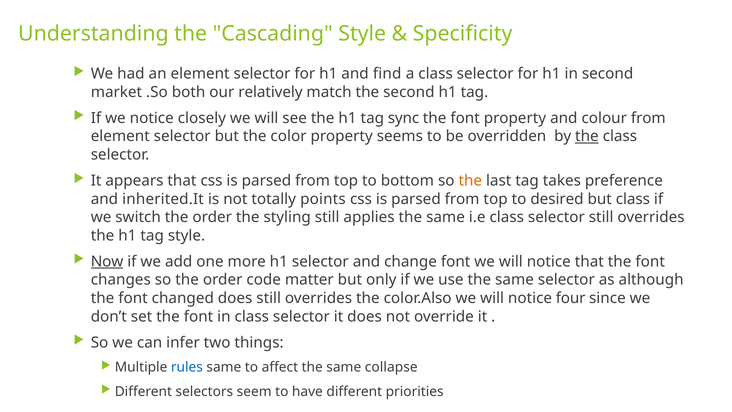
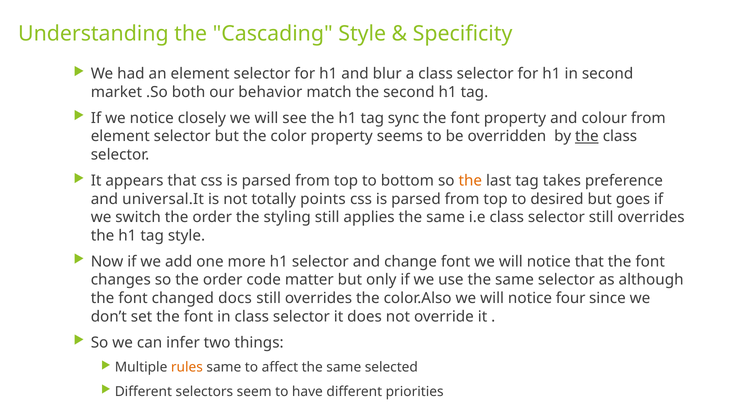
find: find -> blur
relatively: relatively -> behavior
inherited.It: inherited.It -> universal.It
but class: class -> goes
Now underline: present -> none
changed does: does -> docs
rules colour: blue -> orange
collapse: collapse -> selected
